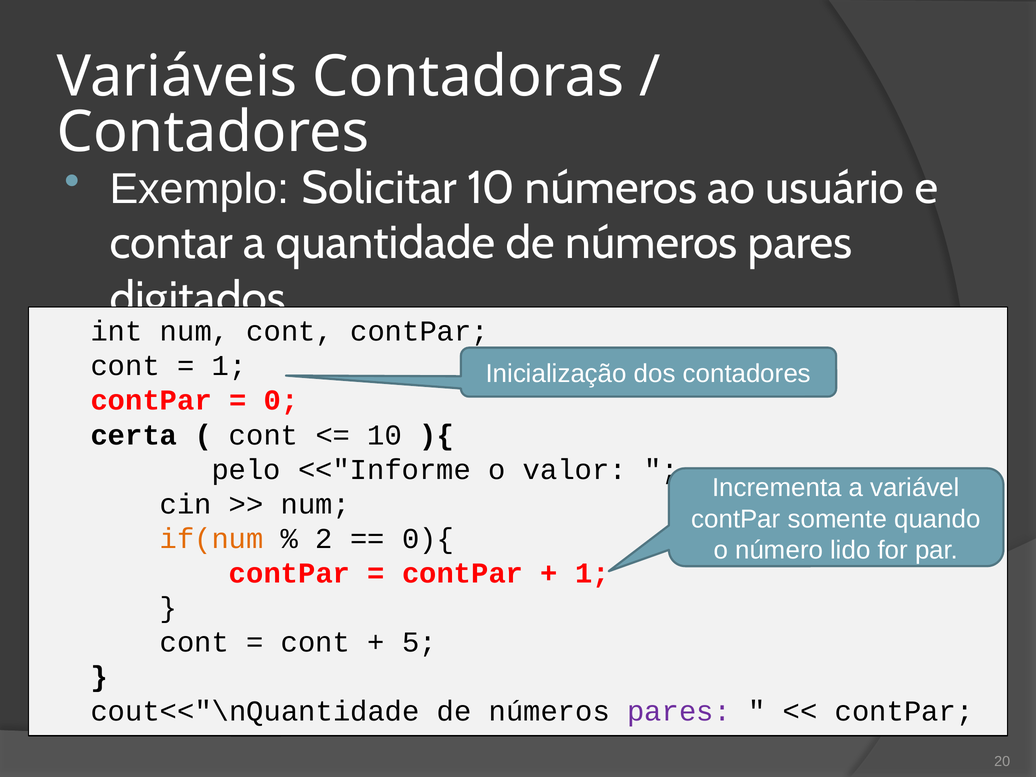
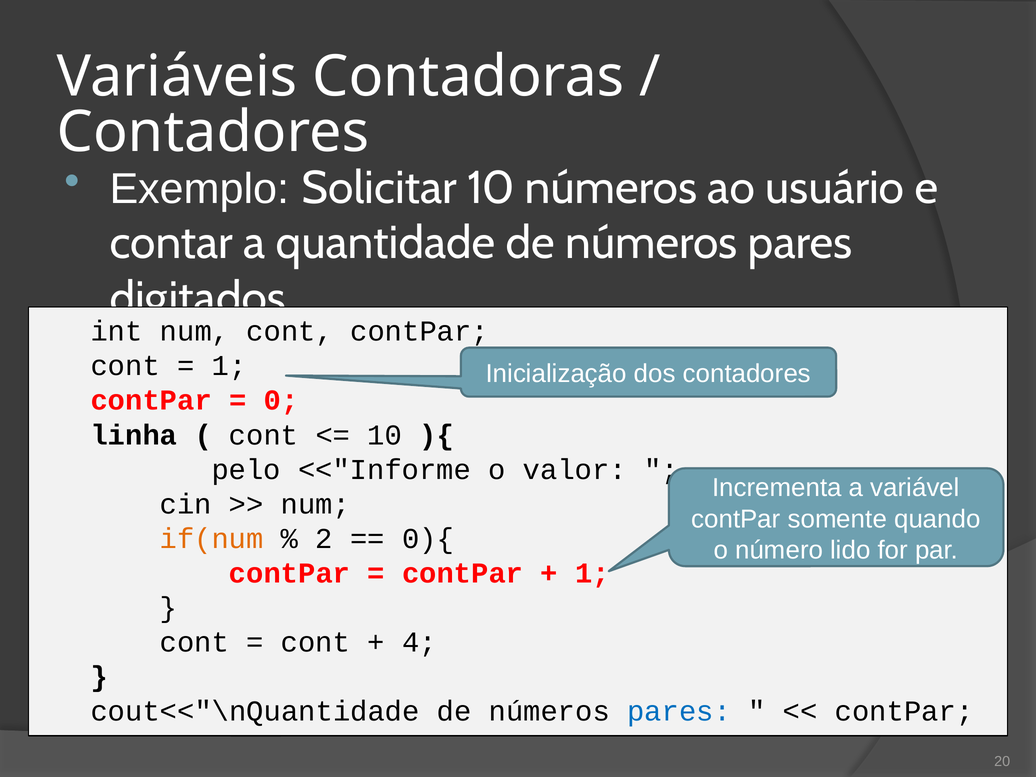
certa: certa -> linha
5: 5 -> 4
pares at (679, 711) colour: purple -> blue
